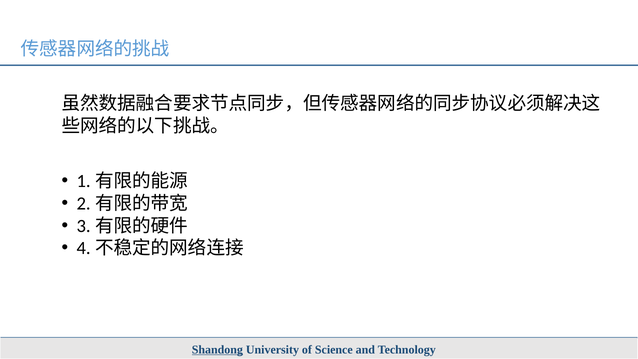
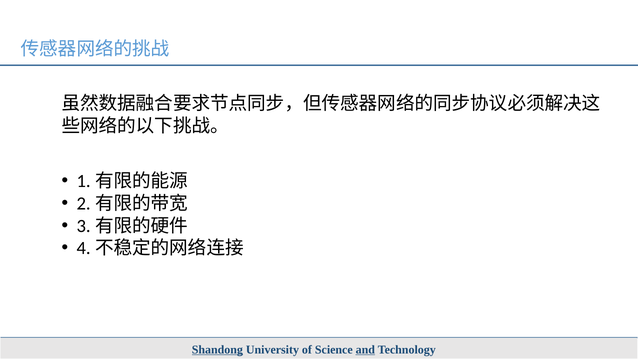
and underline: none -> present
